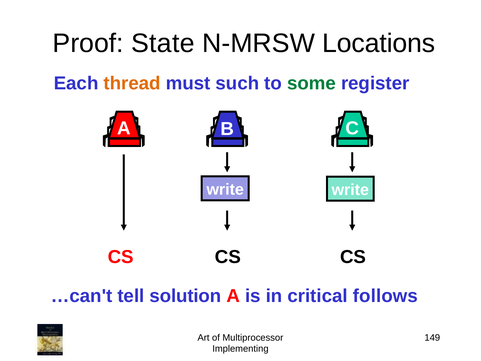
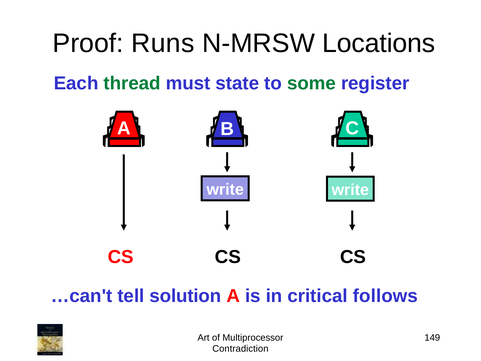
State: State -> Runs
thread colour: orange -> green
such: such -> state
Implementing: Implementing -> Contradiction
